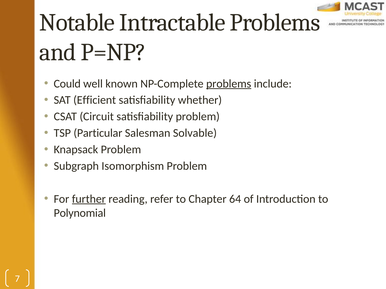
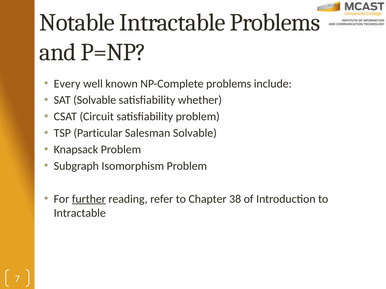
Could: Could -> Every
problems at (229, 84) underline: present -> none
SAT Efficient: Efficient -> Solvable
64: 64 -> 38
Polynomial at (80, 213): Polynomial -> Intractable
